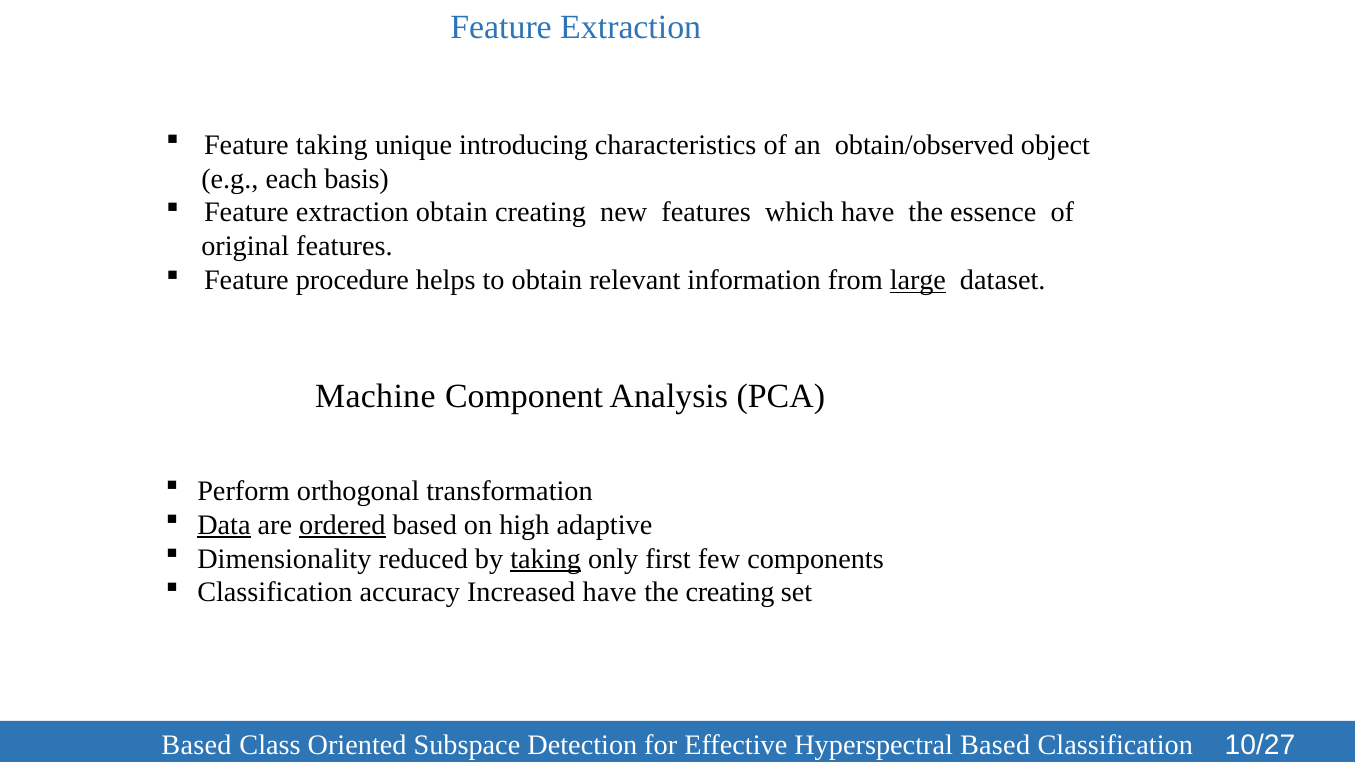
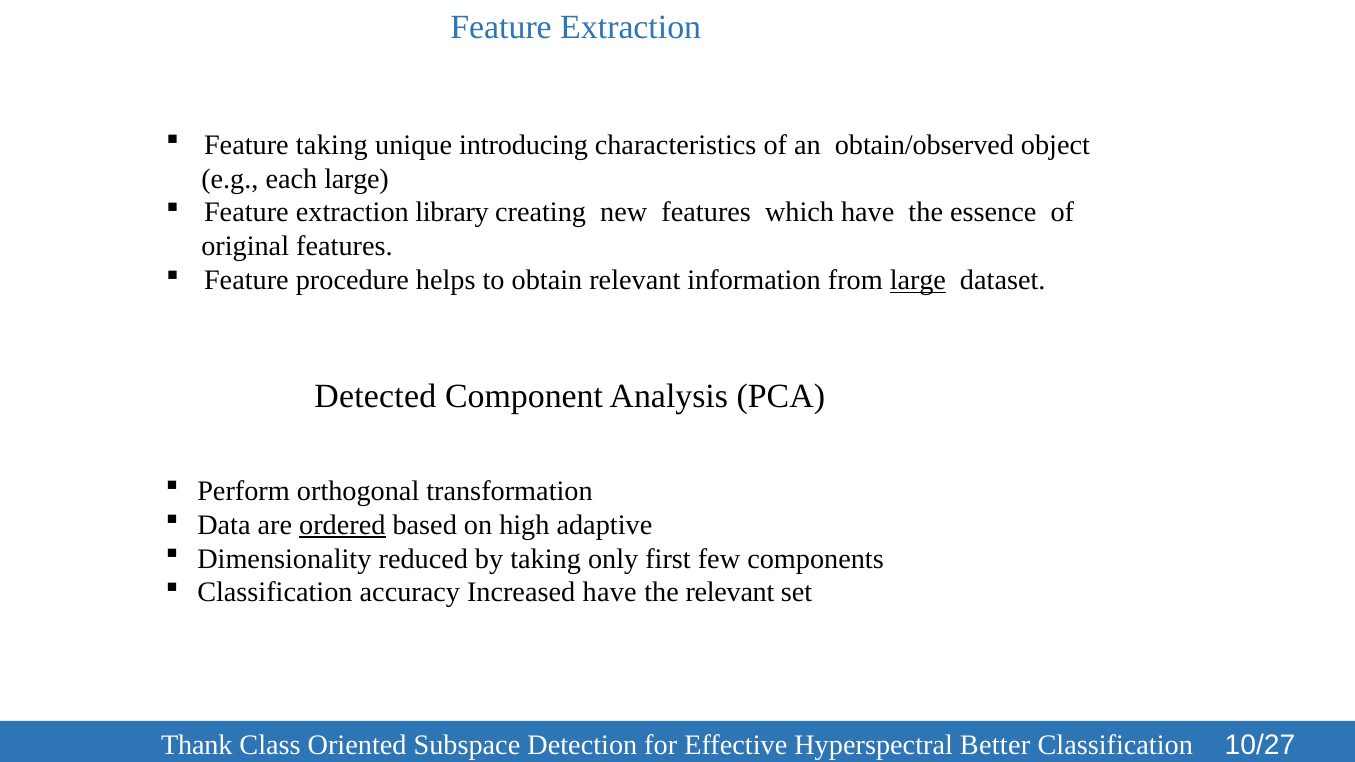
each basis: basis -> large
extraction obtain: obtain -> library
Machine: Machine -> Detected
Data underline: present -> none
taking at (546, 559) underline: present -> none
the creating: creating -> relevant
Based at (197, 745): Based -> Thank
Hyperspectral Based: Based -> Better
